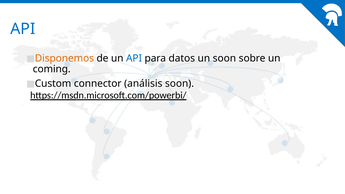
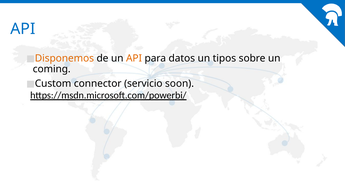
API at (134, 58) colour: blue -> orange
un soon: soon -> tipos
análisis: análisis -> servicio
